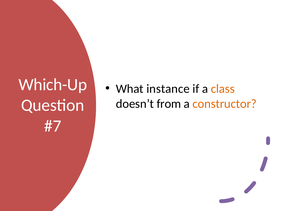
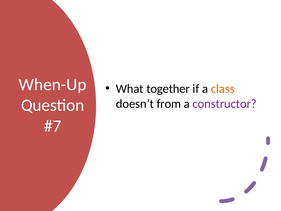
Which-Up: Which-Up -> When-Up
instance: instance -> together
constructor colour: orange -> purple
